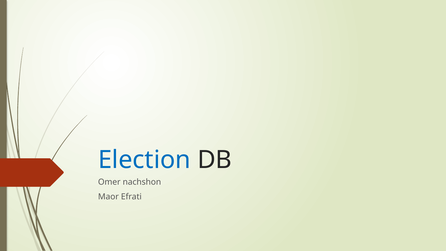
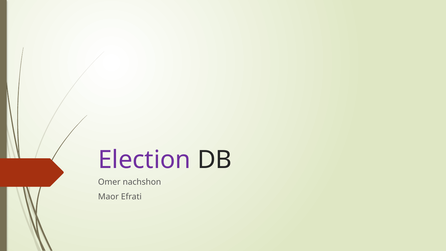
Election colour: blue -> purple
